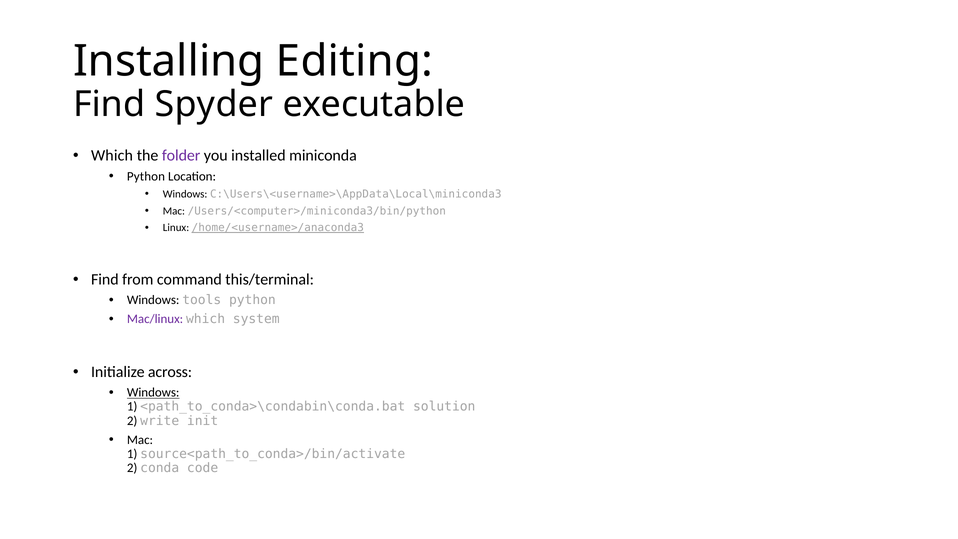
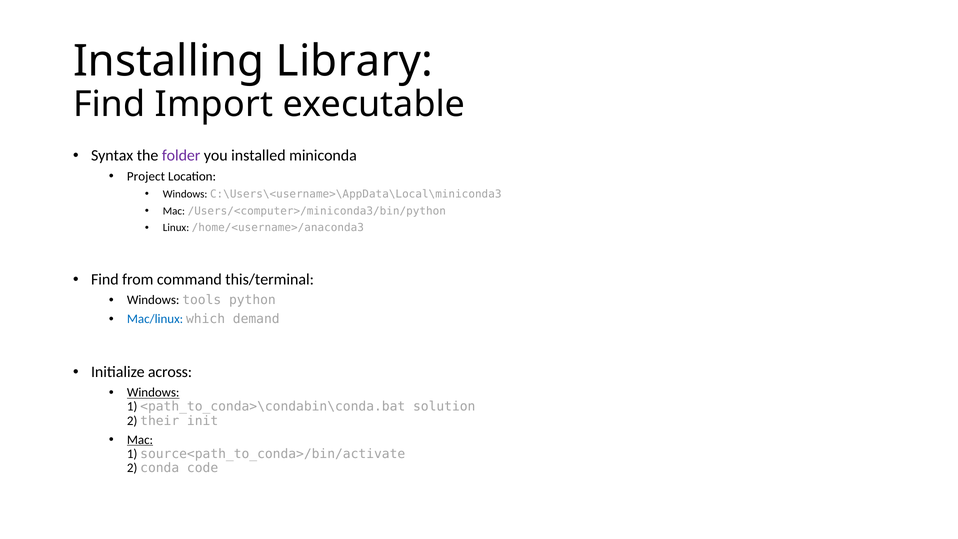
Editing: Editing -> Library
Spyder: Spyder -> Import
Which at (112, 156): Which -> Syntax
Python at (146, 176): Python -> Project
/home/<username>/anaconda3 underline: present -> none
Mac/linux colour: purple -> blue
system: system -> demand
write: write -> their
Mac at (140, 440) underline: none -> present
